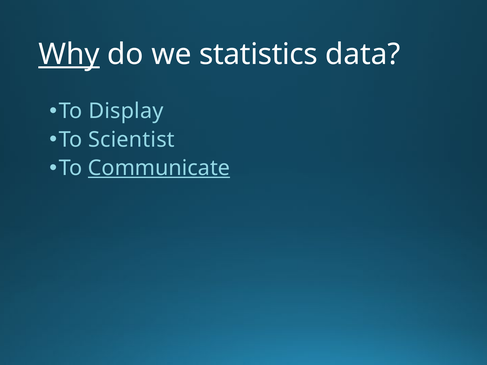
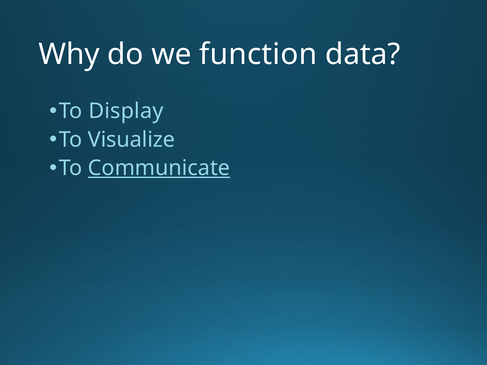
Why underline: present -> none
statistics: statistics -> function
Scientist: Scientist -> Visualize
